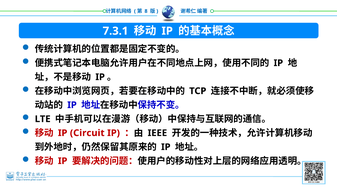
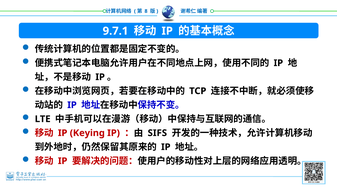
7.3.1: 7.3.1 -> 9.7.1
Circuit: Circuit -> Keying
IEEE: IEEE -> SIFS
